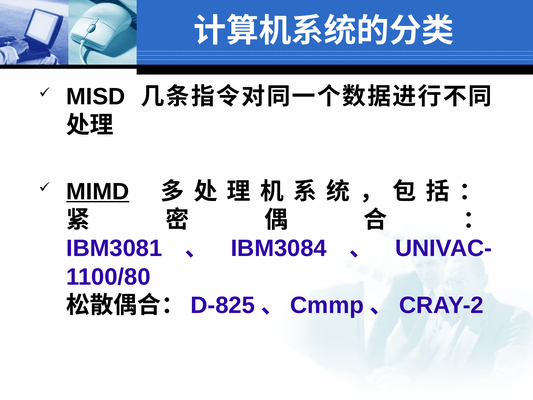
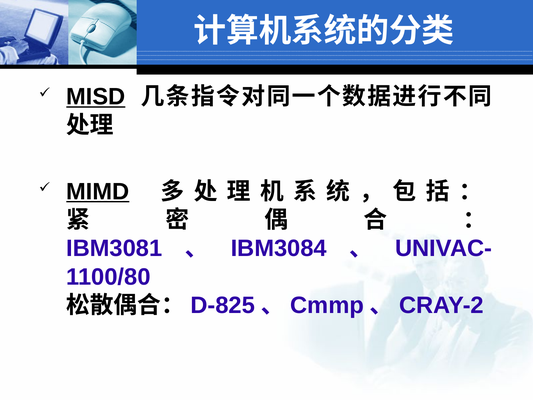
MISD underline: none -> present
